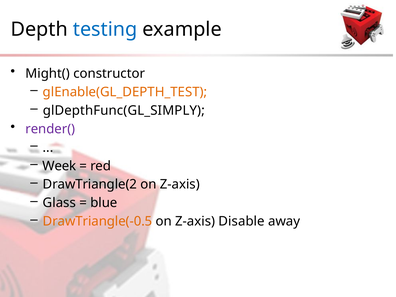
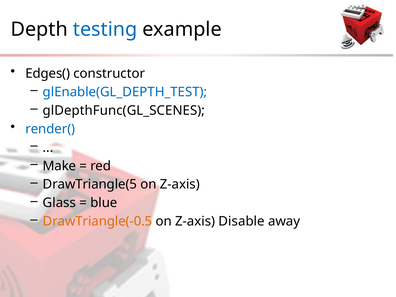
Might(: Might( -> Edges(
glEnable(GL_DEPTH_TEST colour: orange -> blue
glDepthFunc(GL_SIMPLY: glDepthFunc(GL_SIMPLY -> glDepthFunc(GL_SCENES
render( colour: purple -> blue
Week: Week -> Make
DrawTriangle(2: DrawTriangle(2 -> DrawTriangle(5
